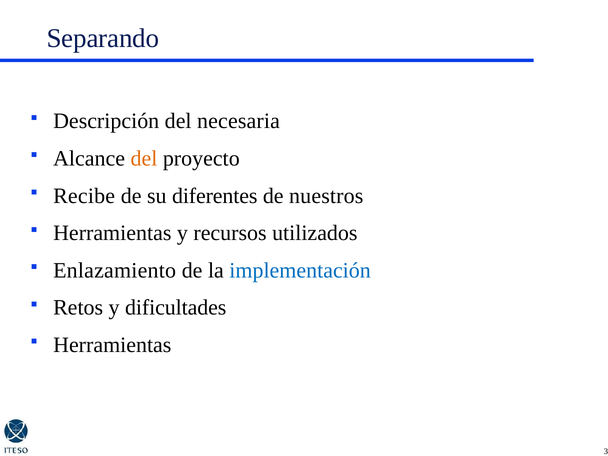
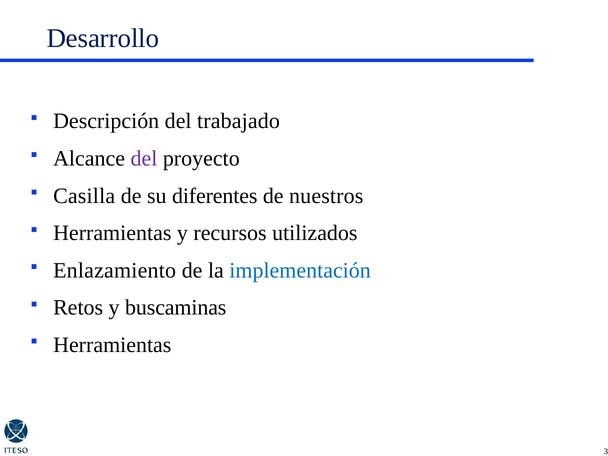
Separando: Separando -> Desarrollo
necesaria: necesaria -> trabajado
del at (144, 158) colour: orange -> purple
Recibe: Recibe -> Casilla
dificultades: dificultades -> buscaminas
